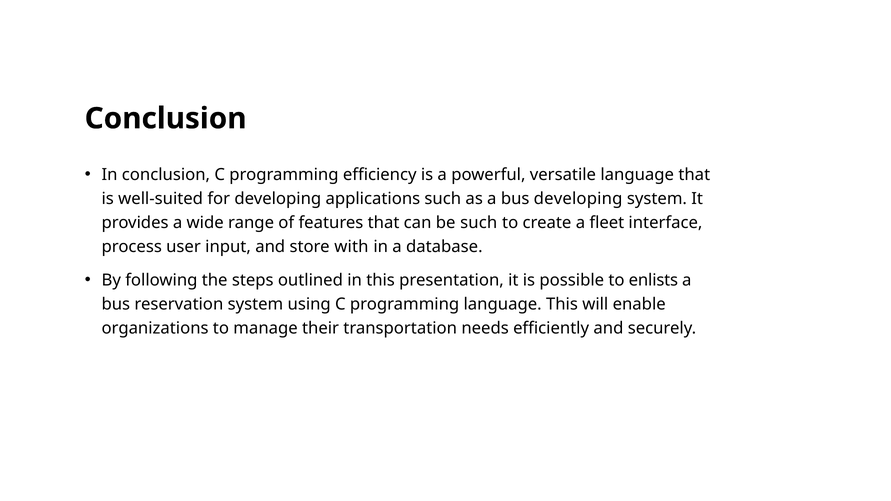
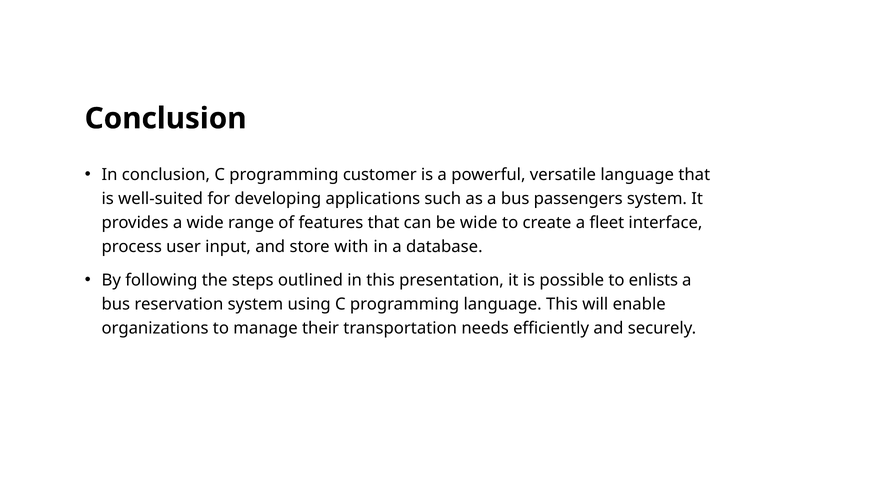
efficiency: efficiency -> customer
bus developing: developing -> passengers
be such: such -> wide
